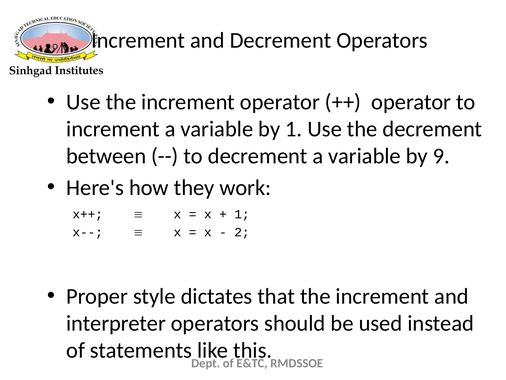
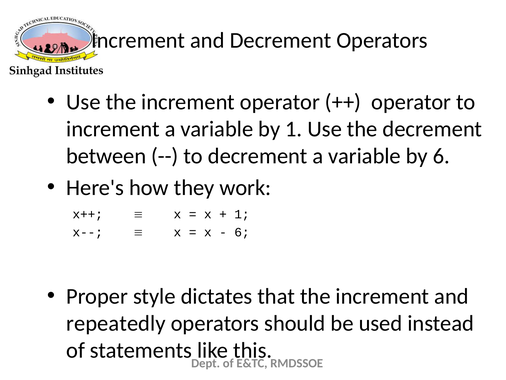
by 9: 9 -> 6
2 at (242, 232): 2 -> 6
interpreter: interpreter -> repeatedly
